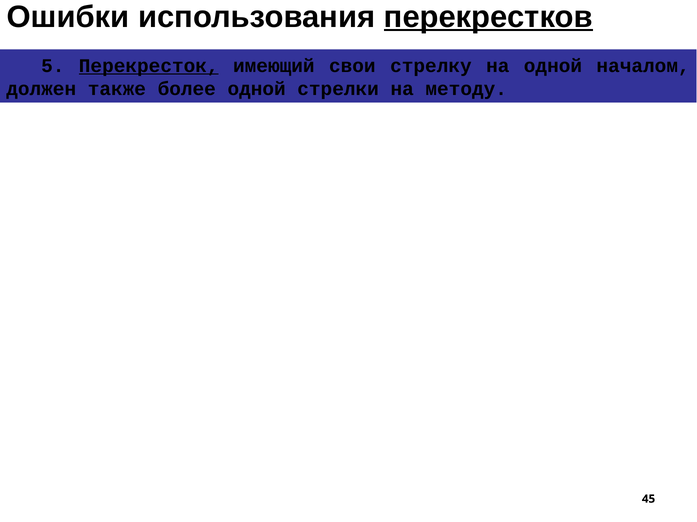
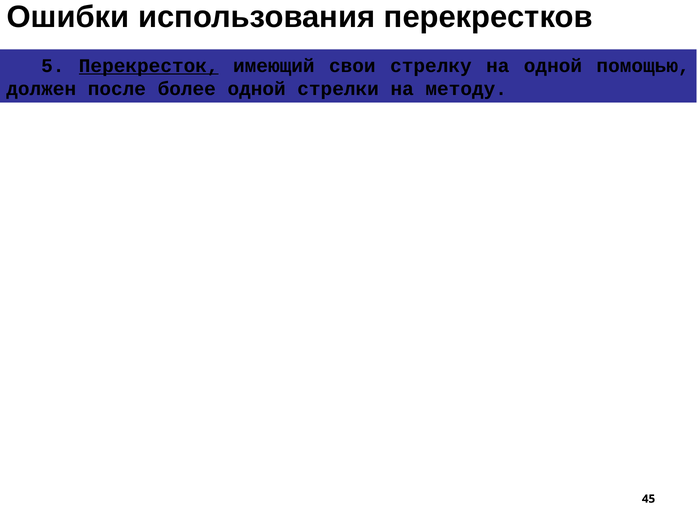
перекрестков underline: present -> none
началом: началом -> помощью
также: также -> после
